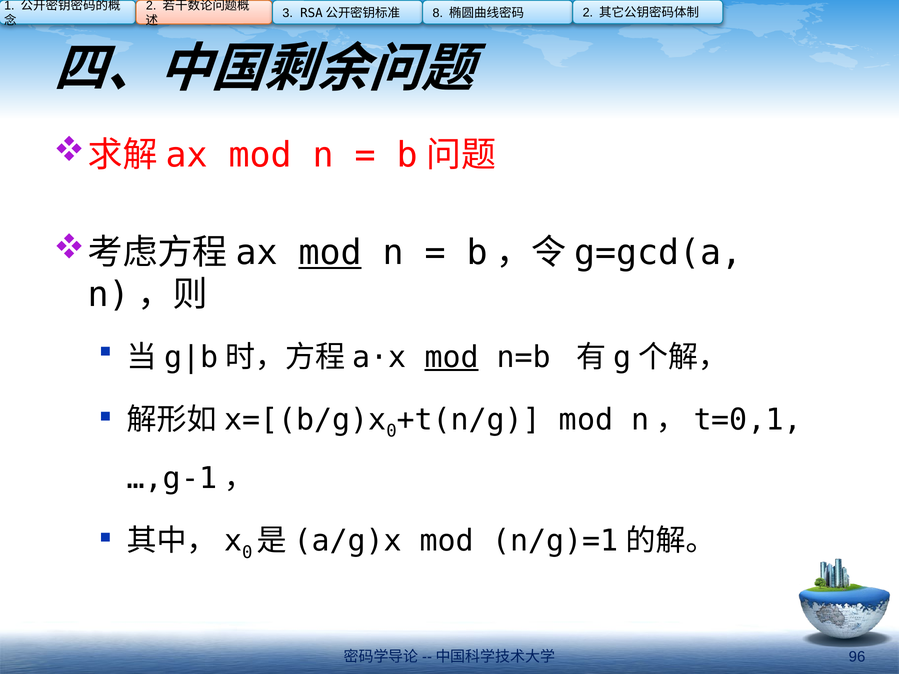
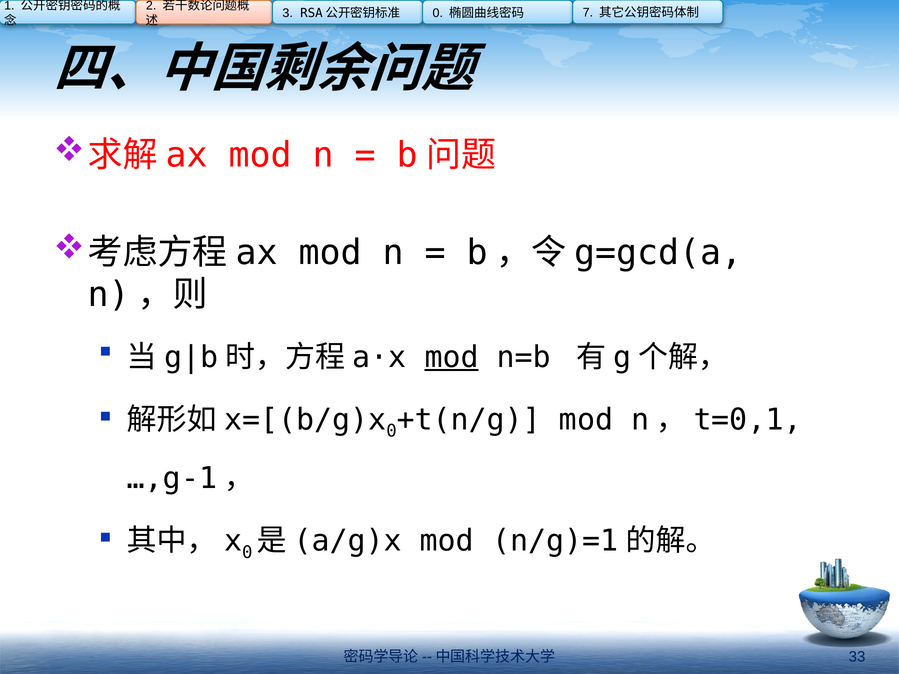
8 at (438, 13): 8 -> 0
2 at (588, 13): 2 -> 7
mod at (330, 253) underline: present -> none
96: 96 -> 33
